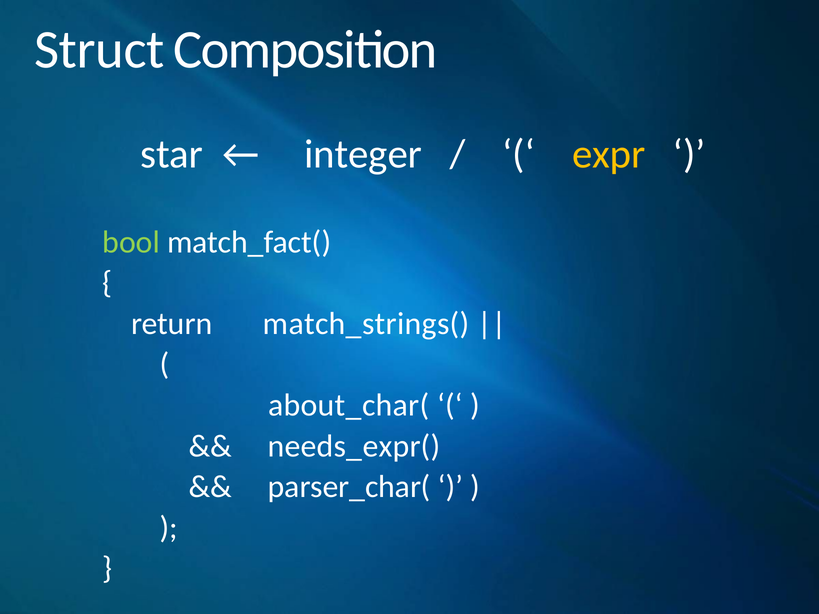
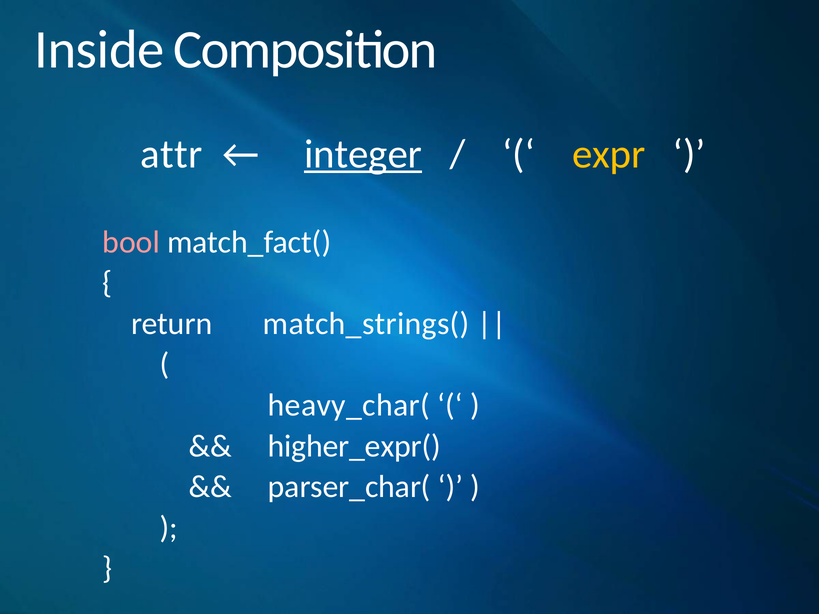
Struct: Struct -> Inside
star: star -> attr
integer underline: none -> present
bool colour: light green -> pink
about_char(: about_char( -> heavy_char(
needs_expr(: needs_expr( -> higher_expr(
